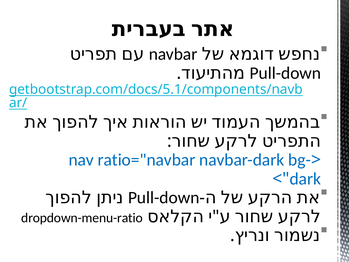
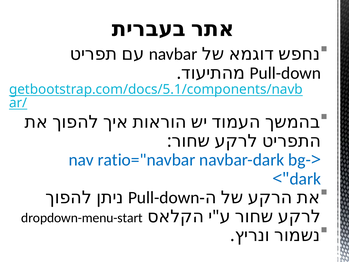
dropdown-menu-ratio: dropdown-menu-ratio -> dropdown-menu-start
